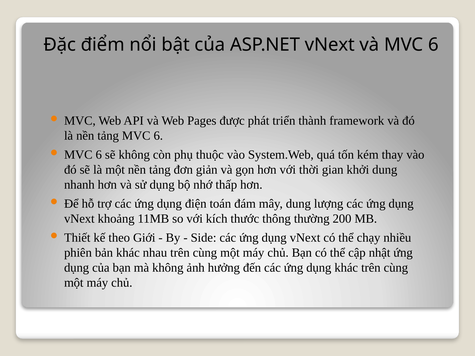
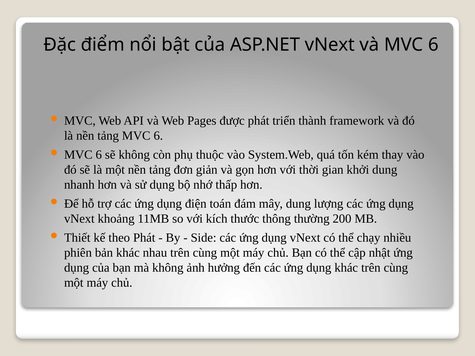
theo Giới: Giới -> Phát
